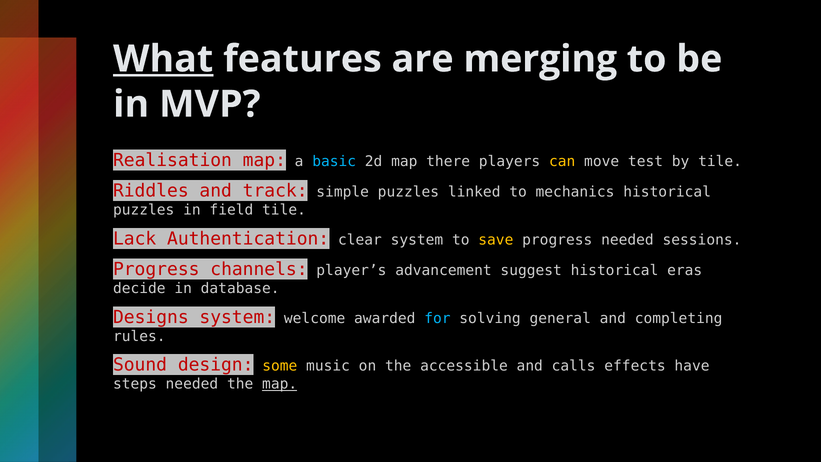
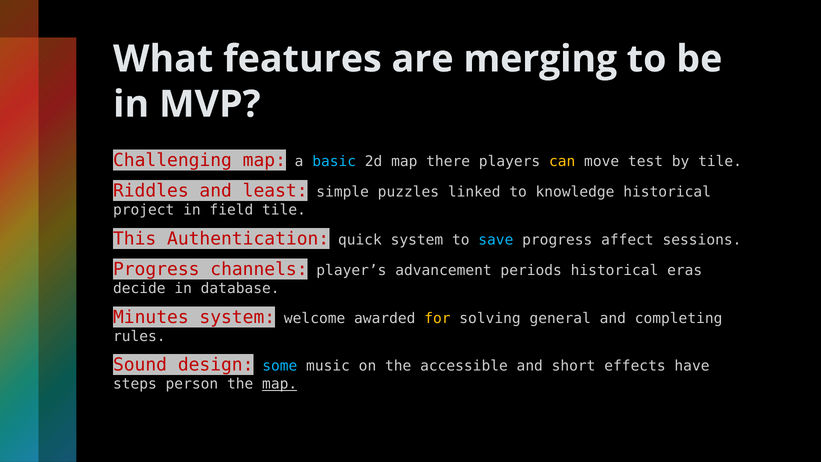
What underline: present -> none
Realisation: Realisation -> Challenging
track: track -> least
mechanics: mechanics -> knowledge
puzzles at (144, 210): puzzles -> project
Lack: Lack -> This
clear: clear -> quick
save colour: yellow -> light blue
progress needed: needed -> affect
suggest: suggest -> periods
Designs: Designs -> Minutes
for colour: light blue -> yellow
some colour: yellow -> light blue
calls: calls -> short
steps needed: needed -> person
